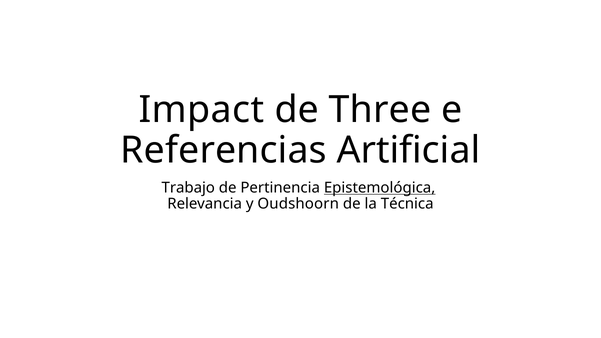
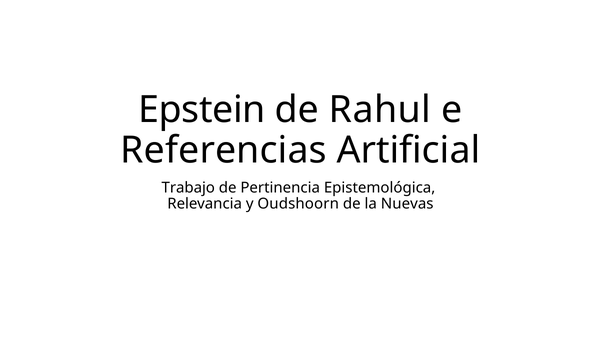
Impact: Impact -> Epstein
Three: Three -> Rahul
Epistemológica underline: present -> none
Técnica: Técnica -> Nuevas
